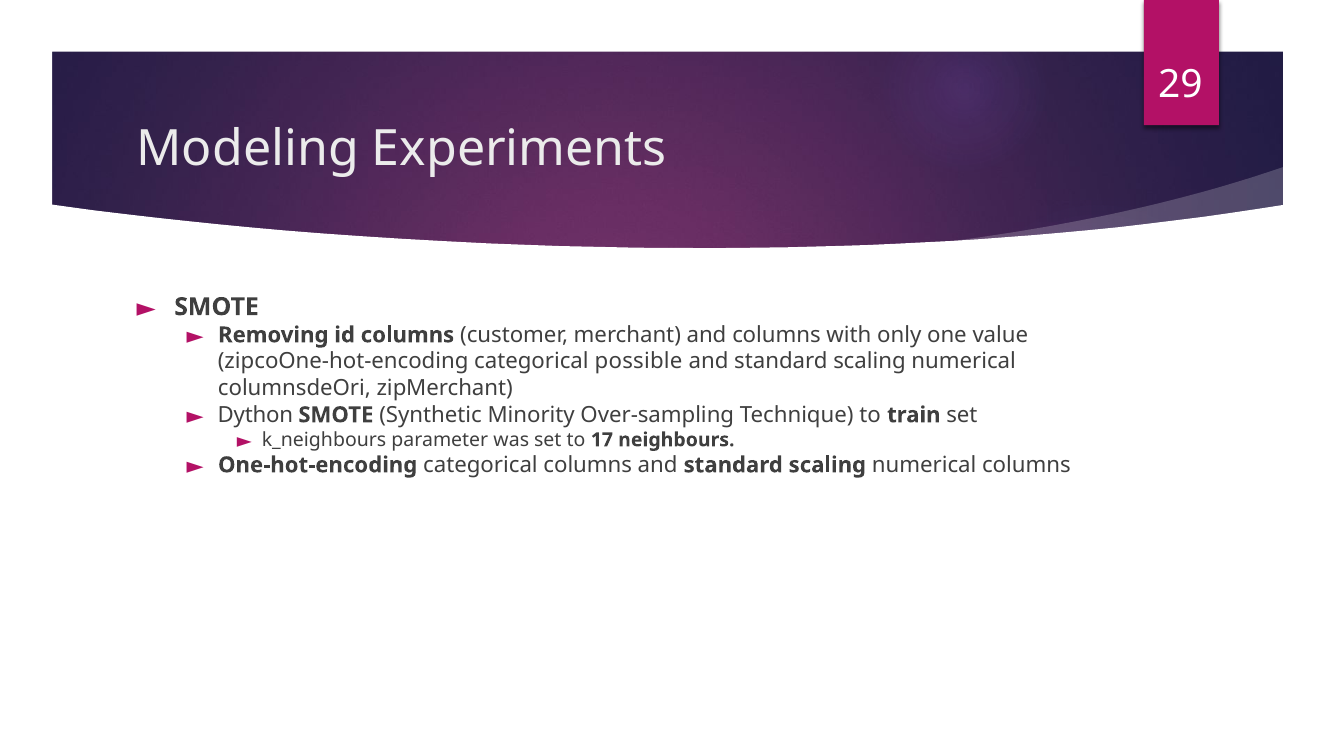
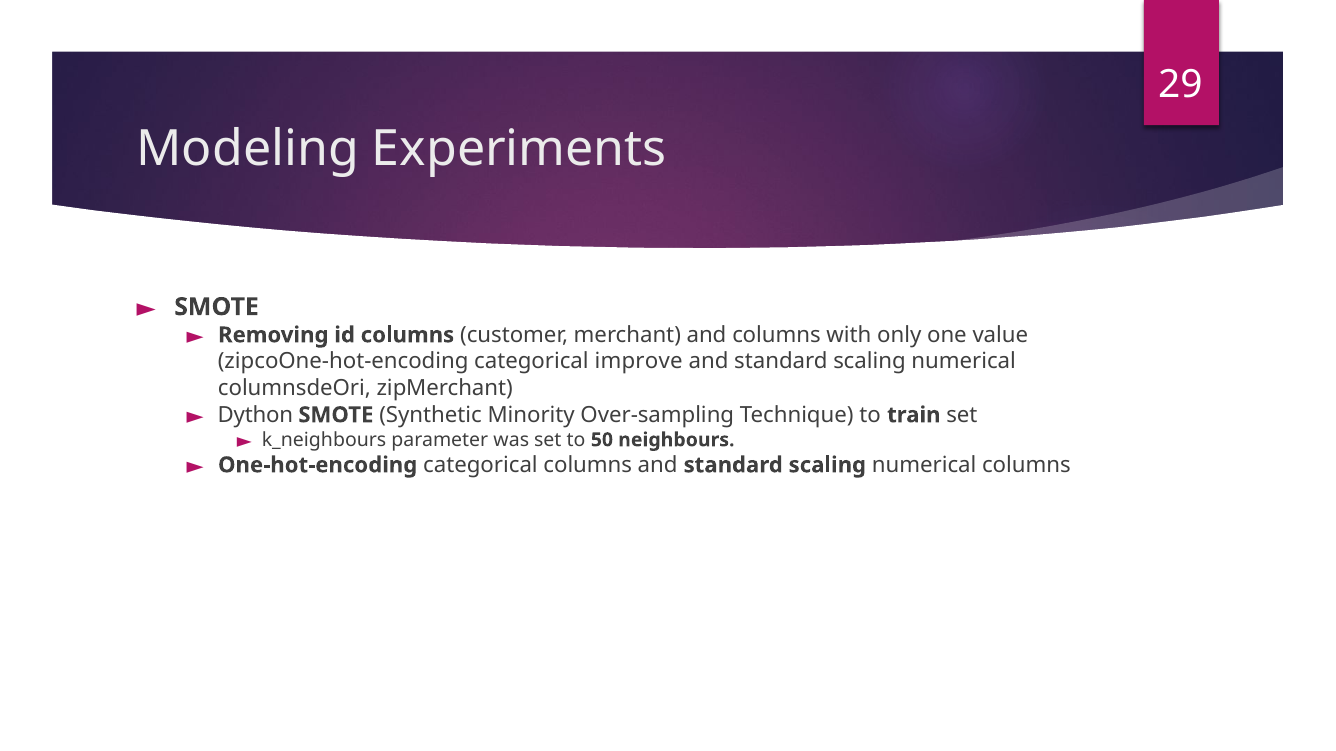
possible: possible -> improve
17: 17 -> 50
